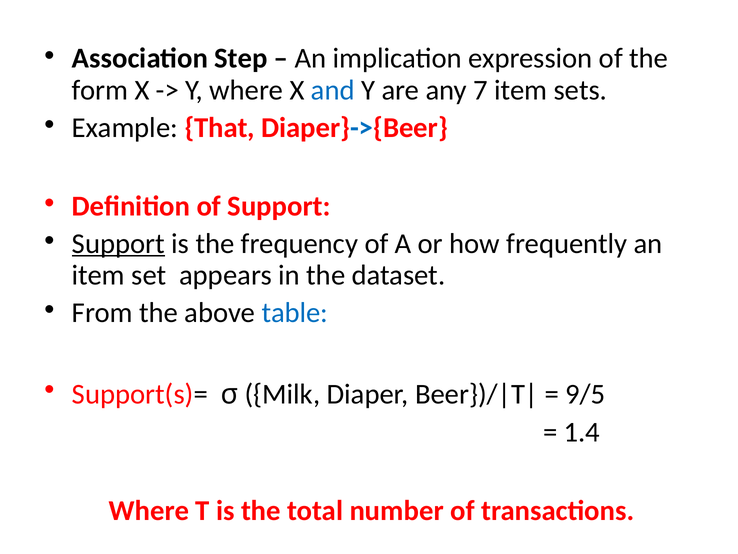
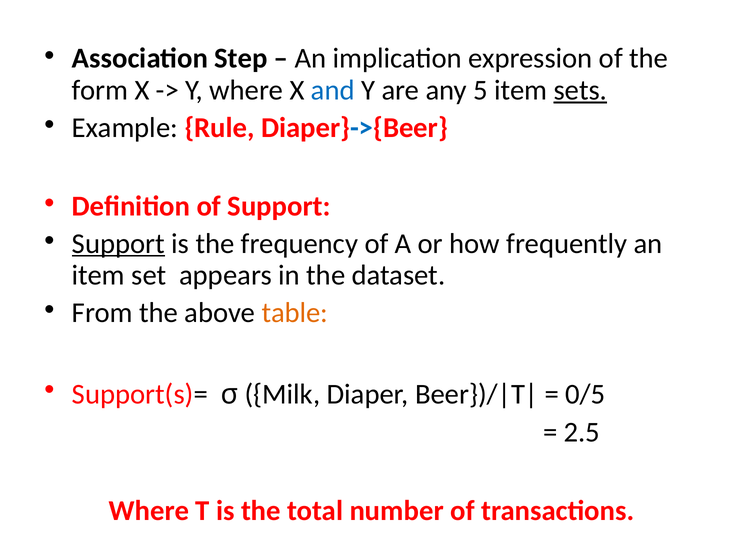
7: 7 -> 5
sets underline: none -> present
That: That -> Rule
table colour: blue -> orange
9/5: 9/5 -> 0/5
1.4: 1.4 -> 2.5
